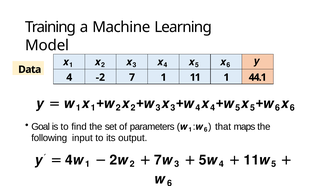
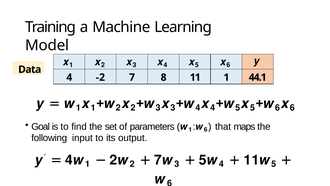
7 1: 1 -> 8
